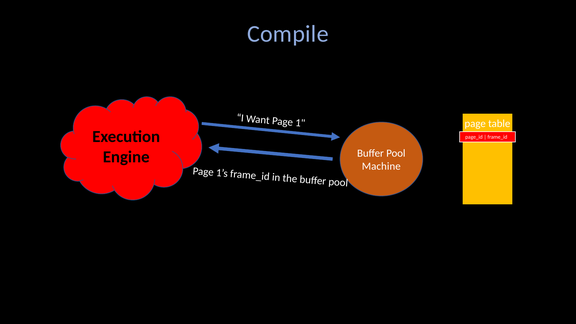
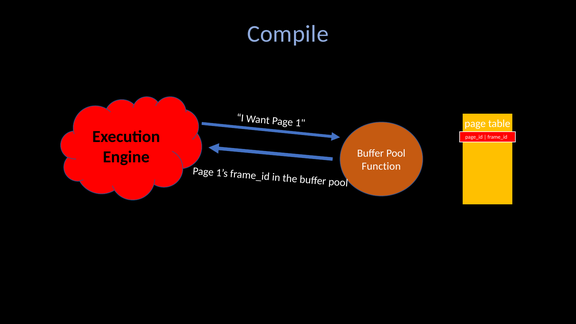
Machine: Machine -> Function
